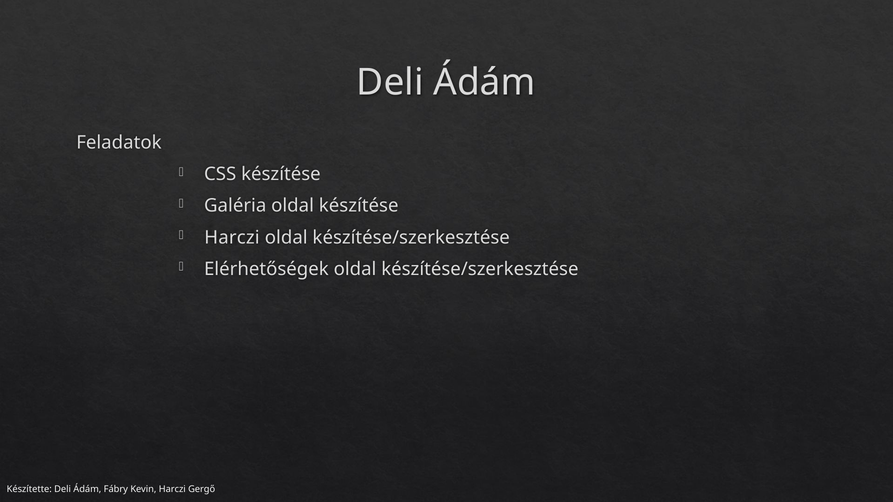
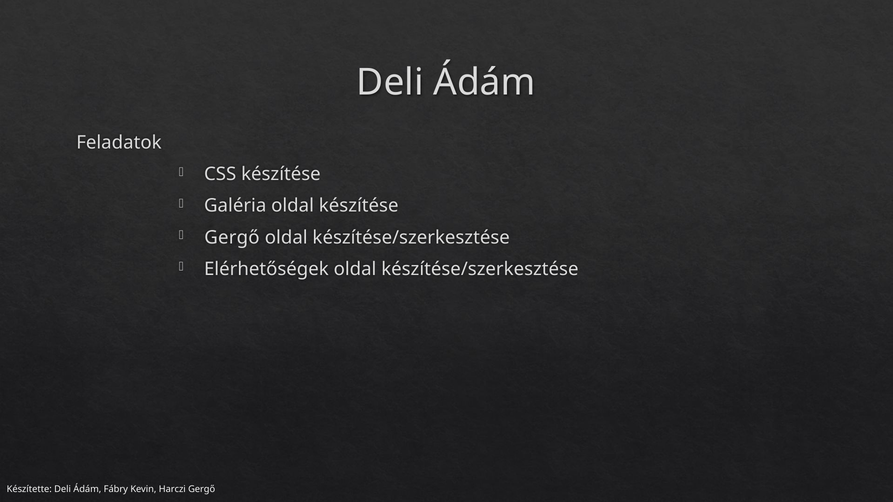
Harczi at (232, 238): Harczi -> Gergő
